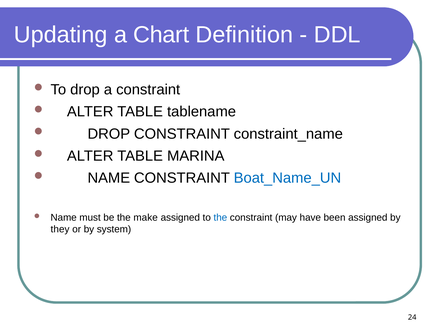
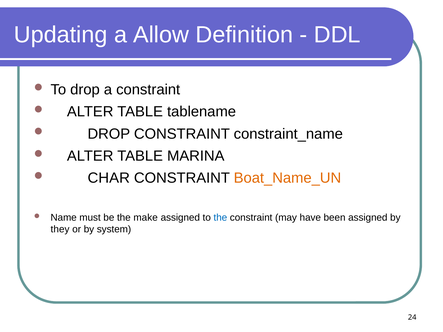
Chart: Chart -> Allow
NAME at (109, 178): NAME -> CHAR
Boat_Name_UN colour: blue -> orange
